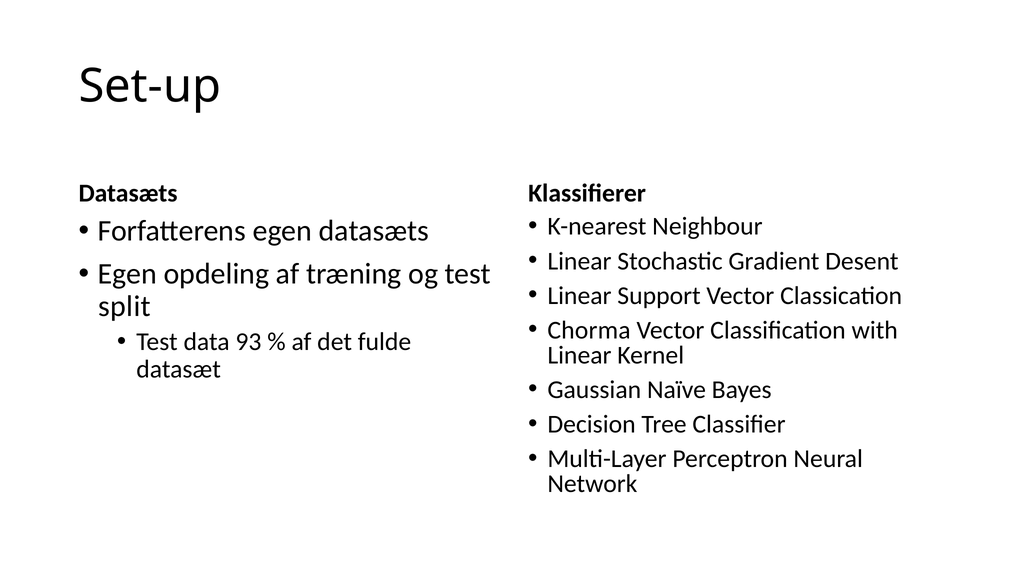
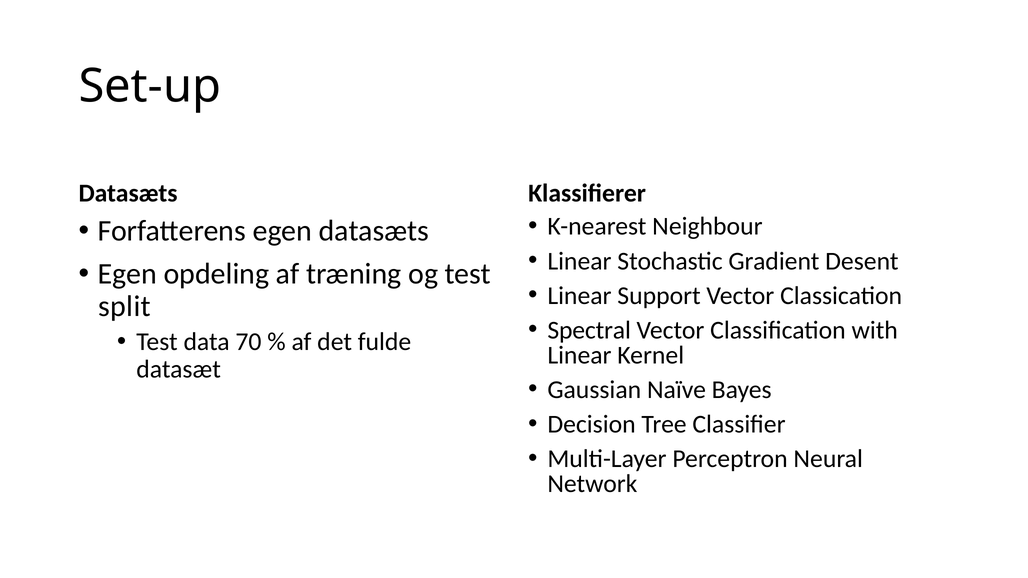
Chorma: Chorma -> Spectral
93: 93 -> 70
